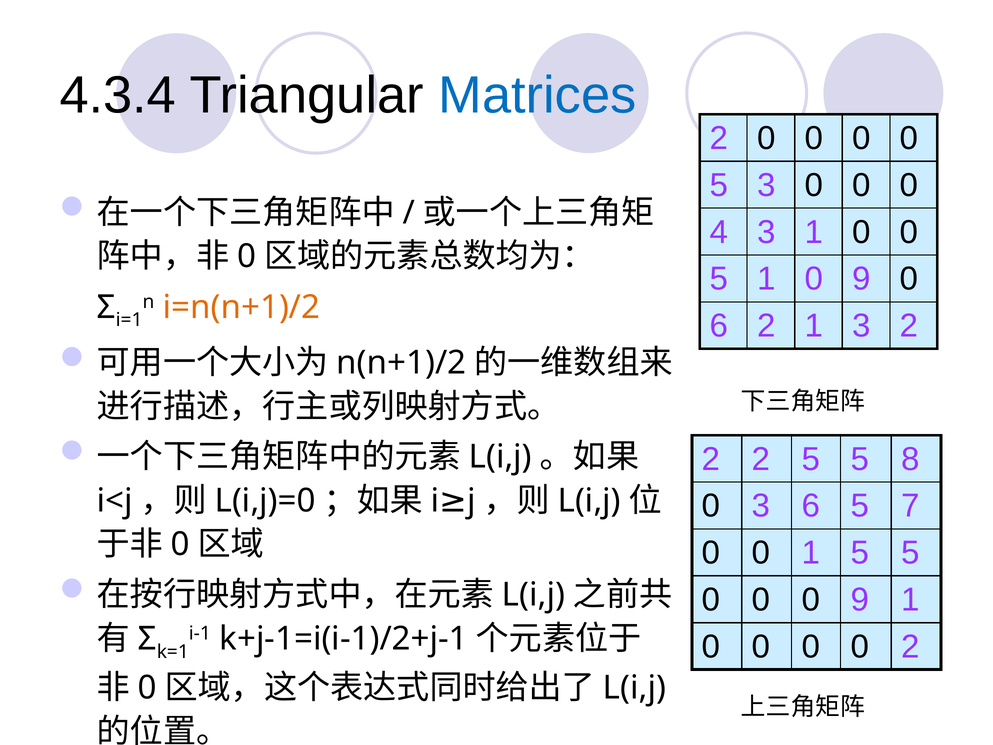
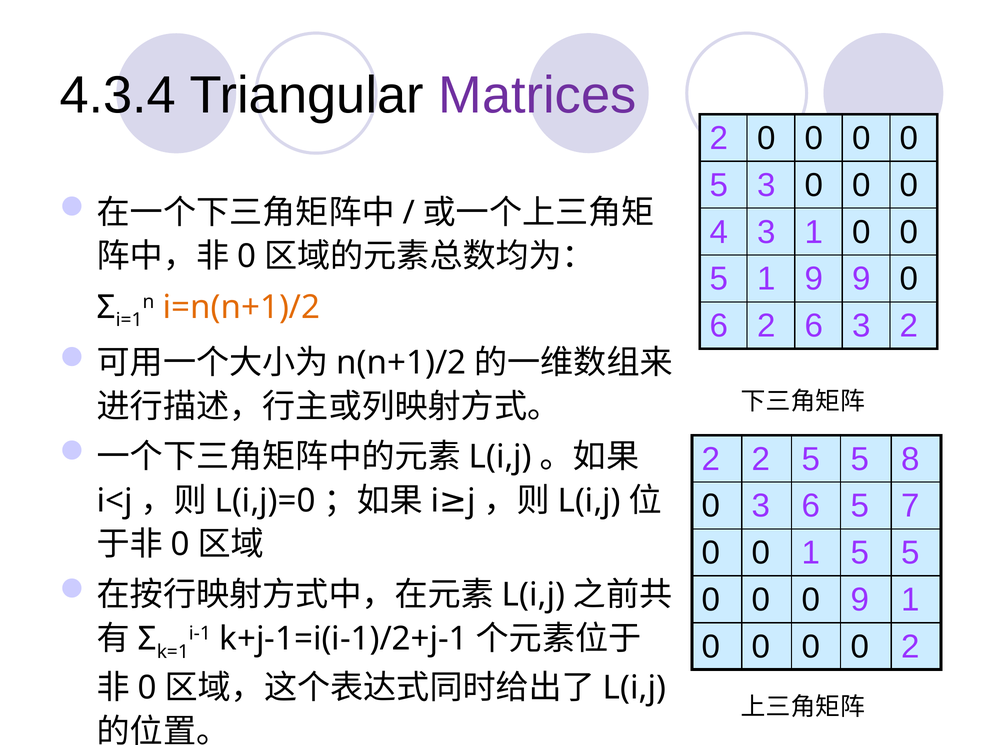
Matrices colour: blue -> purple
5 1 0: 0 -> 9
2 1: 1 -> 6
